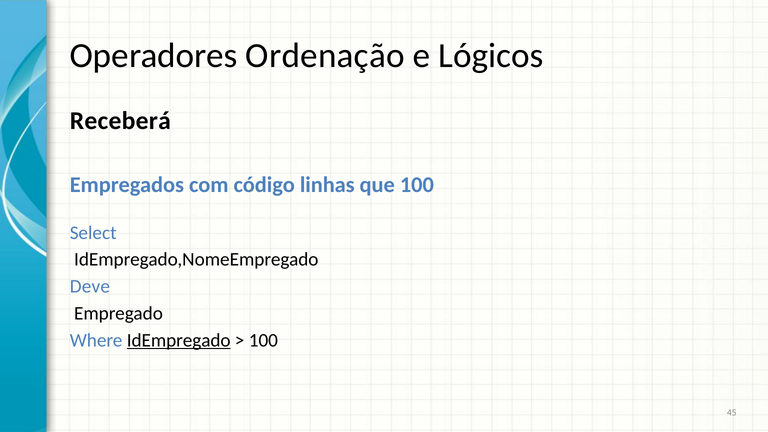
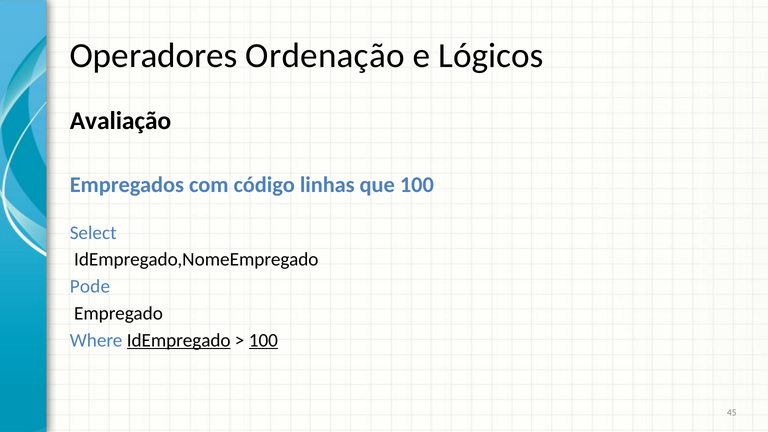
Receberá: Receberá -> Avaliação
Deve: Deve -> Pode
100 at (263, 340) underline: none -> present
